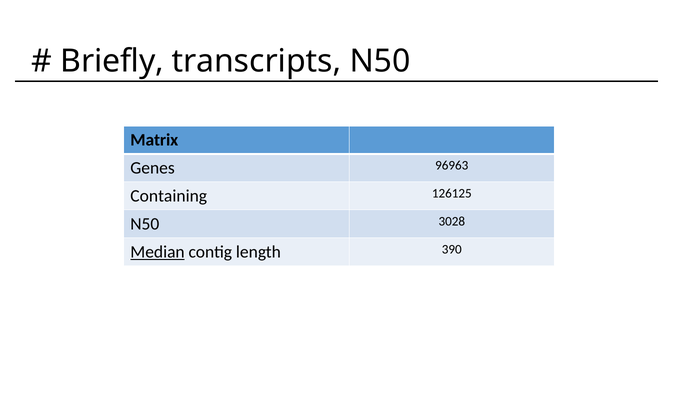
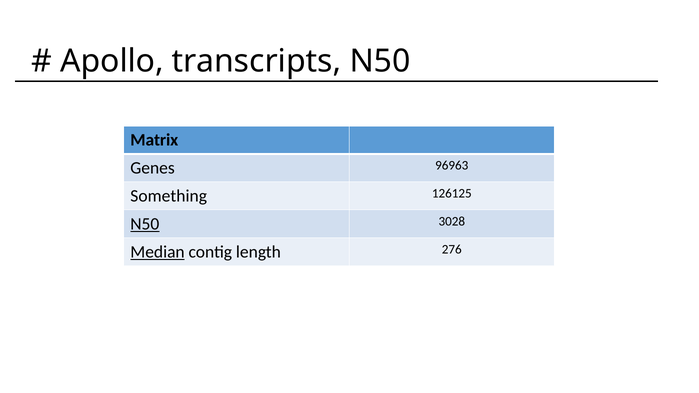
Briefly: Briefly -> Apollo
Containing: Containing -> Something
N50 at (145, 224) underline: none -> present
390: 390 -> 276
